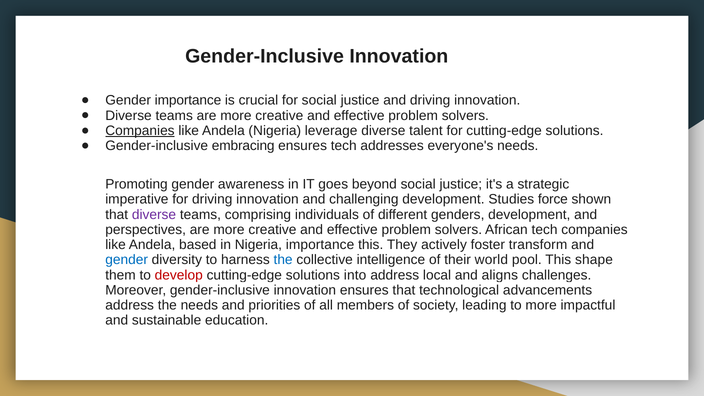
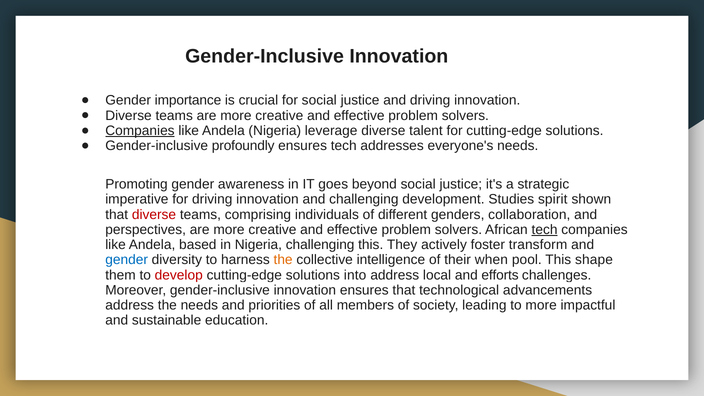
embracing: embracing -> profoundly
force: force -> spirit
diverse at (154, 215) colour: purple -> red
genders development: development -> collaboration
tech at (545, 230) underline: none -> present
Nigeria importance: importance -> challenging
the at (283, 260) colour: blue -> orange
world: world -> when
aligns: aligns -> efforts
